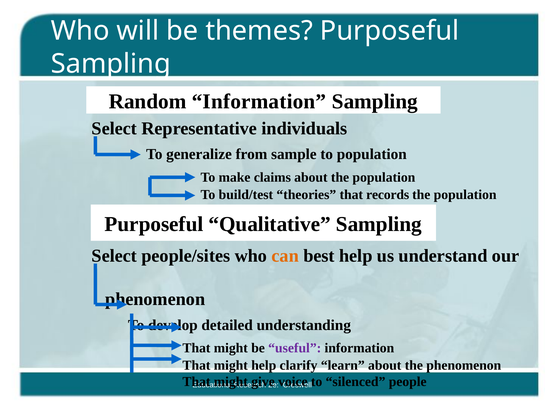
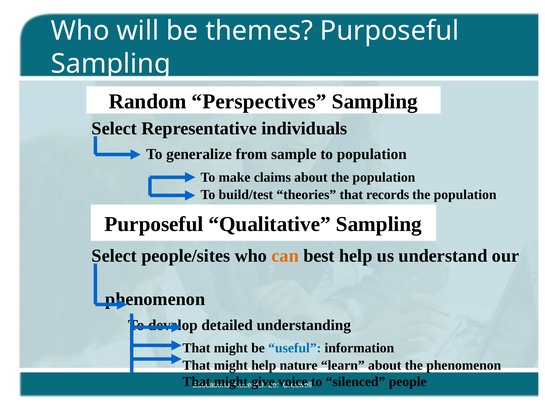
Random Information: Information -> Perspectives
useful colour: purple -> blue
clarify: clarify -> nature
